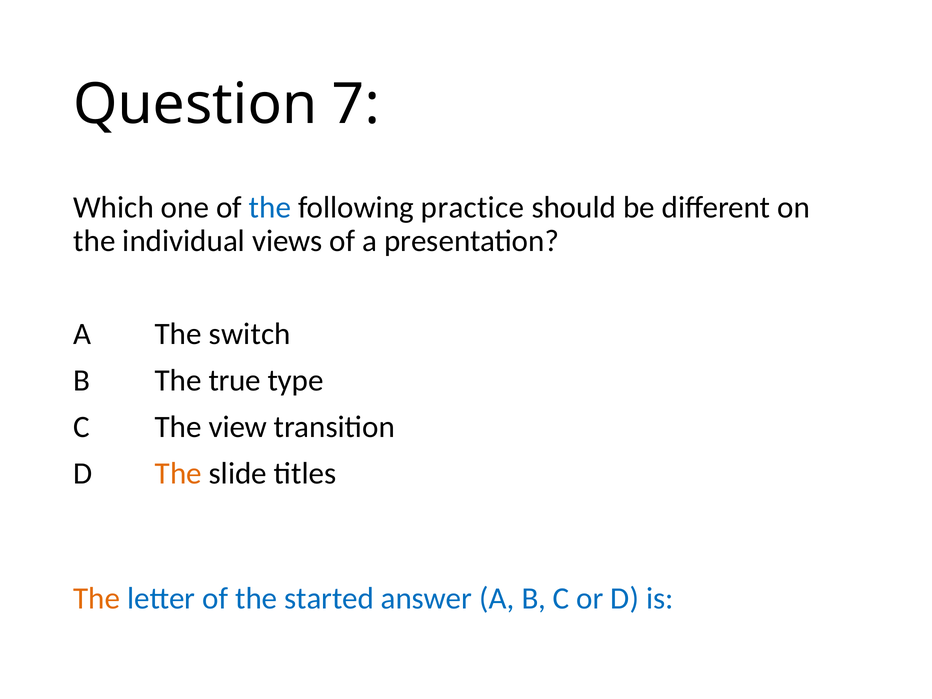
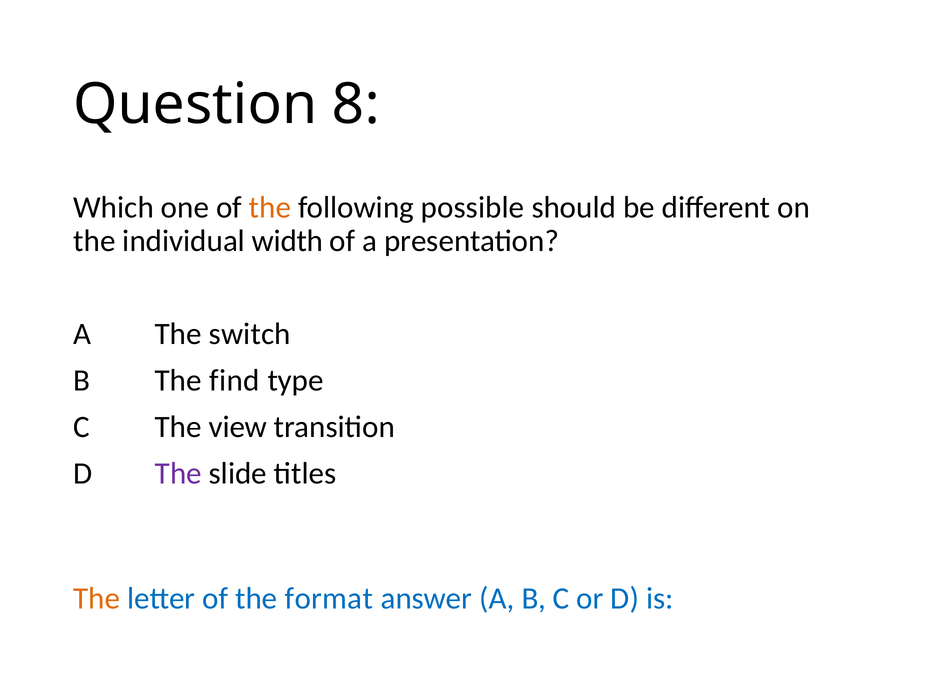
7: 7 -> 8
the at (270, 207) colour: blue -> orange
practice: practice -> possible
views: views -> width
true: true -> find
The at (178, 473) colour: orange -> purple
started: started -> format
